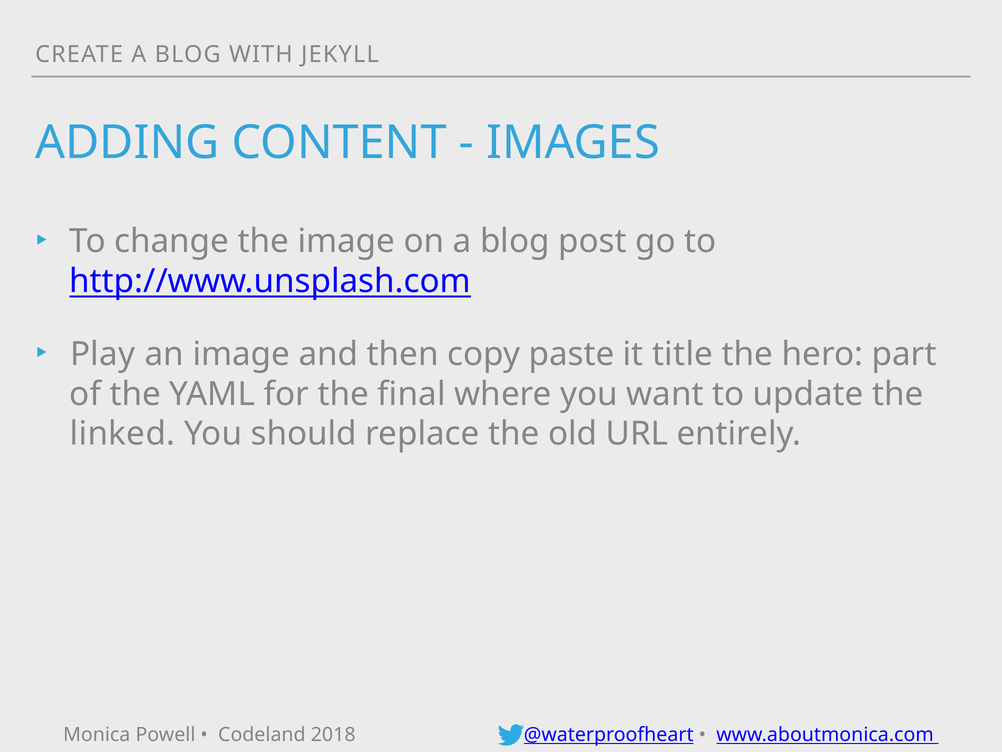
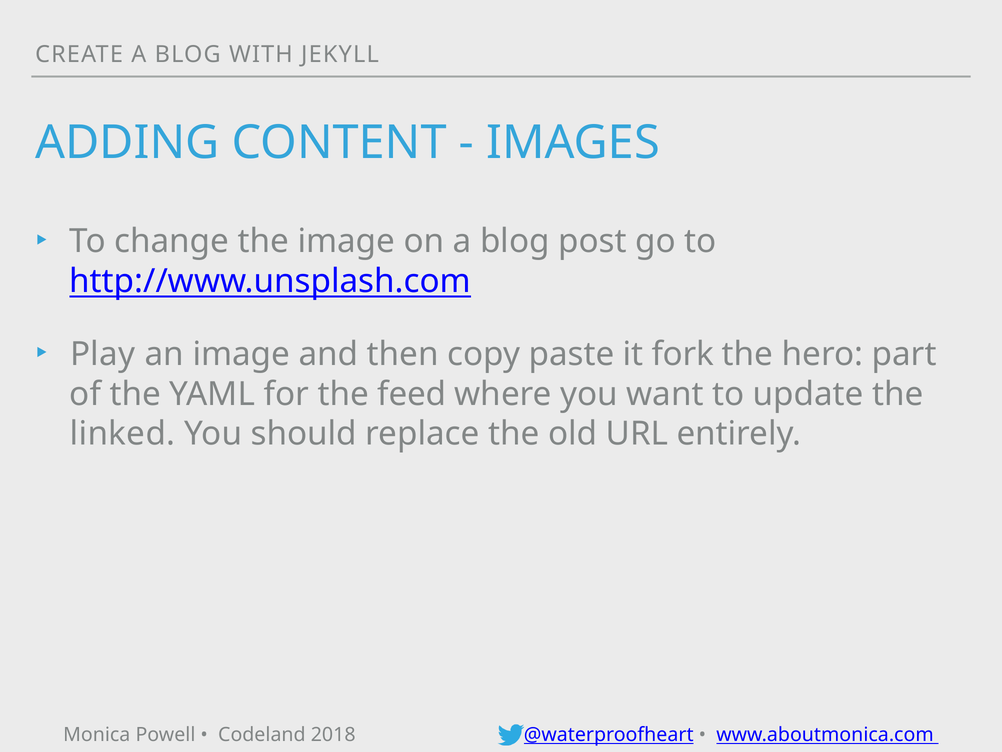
title: title -> fork
final: final -> feed
